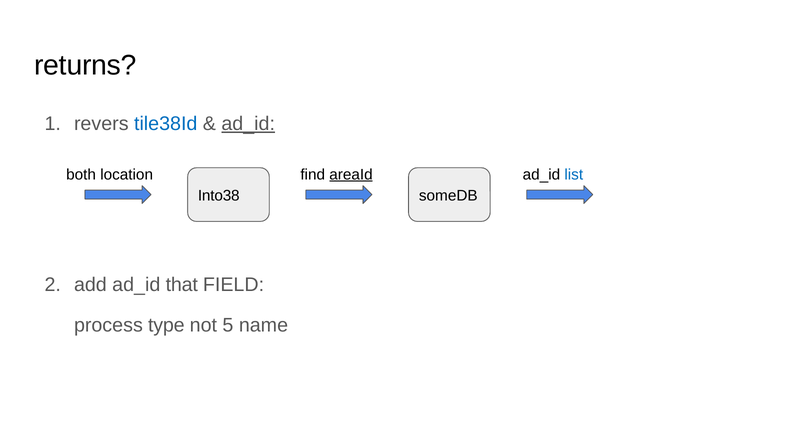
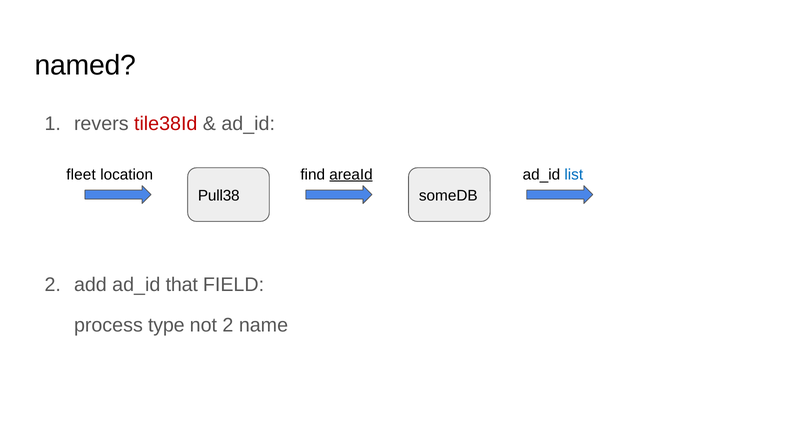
returns: returns -> named
tile38Id colour: blue -> red
ad_id at (248, 124) underline: present -> none
both: both -> fleet
Into38: Into38 -> Pull38
not 5: 5 -> 2
